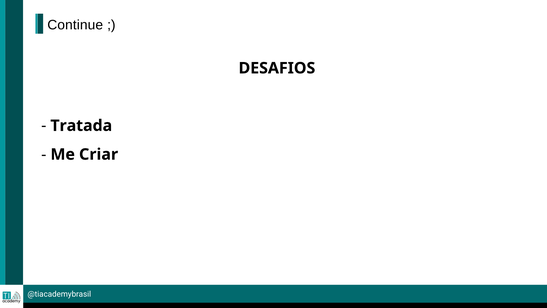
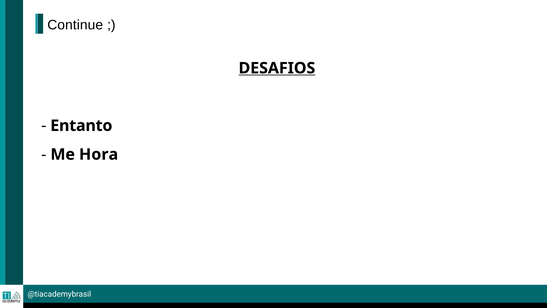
DESAFIOS underline: none -> present
Tratada: Tratada -> Entanto
Criar: Criar -> Hora
